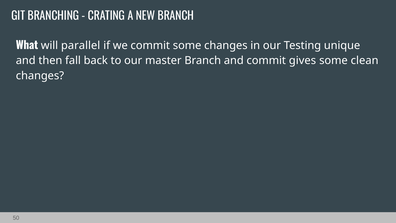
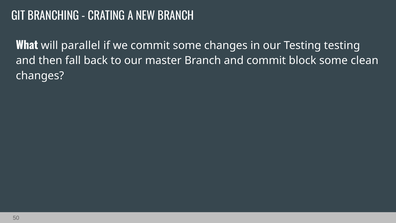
Testing unique: unique -> testing
gives: gives -> block
